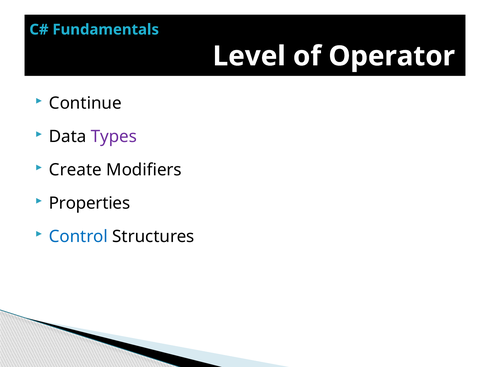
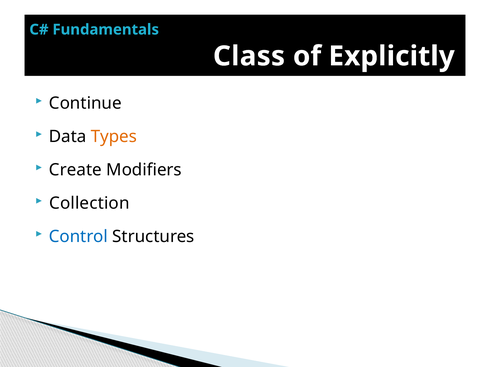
Level: Level -> Class
Operator: Operator -> Explicitly
Types colour: purple -> orange
Properties: Properties -> Collection
